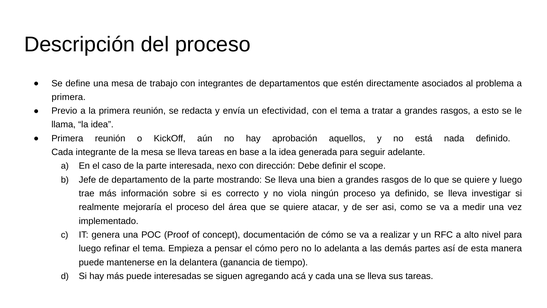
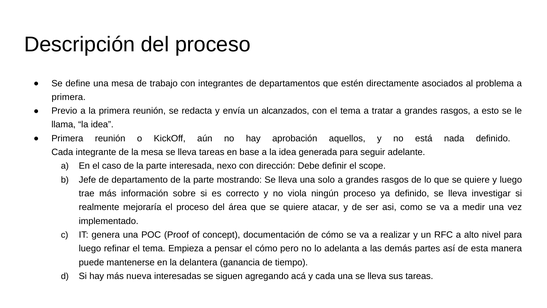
efectividad: efectividad -> alcanzados
bien: bien -> solo
más puede: puede -> nueva
